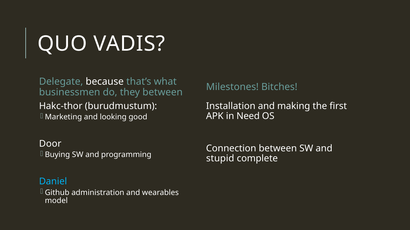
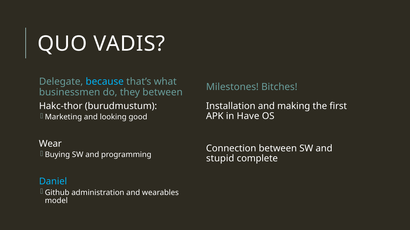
because colour: white -> light blue
Need: Need -> Have
Door: Door -> Wear
